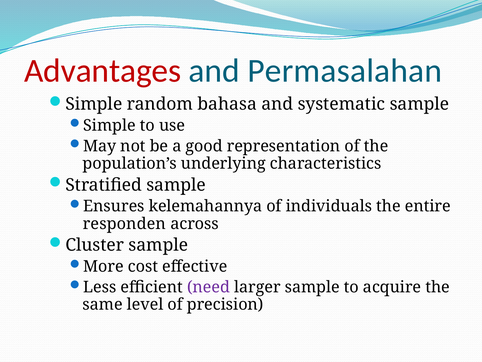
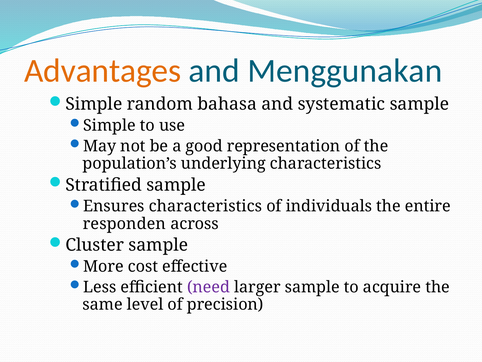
Advantages colour: red -> orange
Permasalahan: Permasalahan -> Menggunakan
Ensures kelemahannya: kelemahannya -> characteristics
